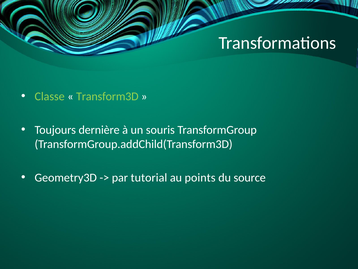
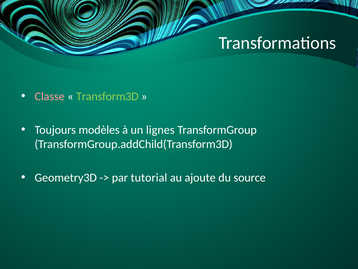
Classe colour: light green -> pink
dernière: dernière -> modèles
souris: souris -> lignes
points: points -> ajoute
